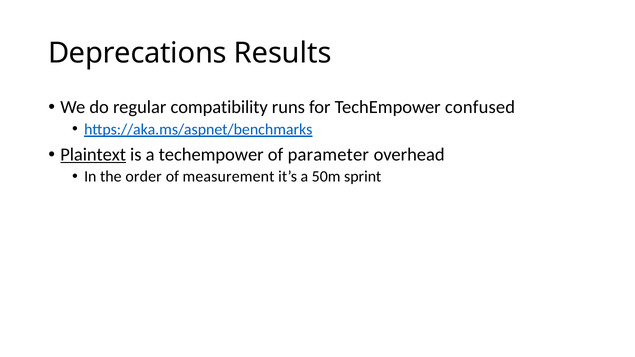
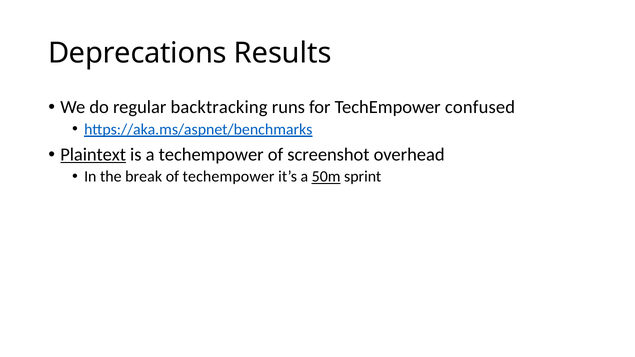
compatibility: compatibility -> backtracking
parameter: parameter -> screenshot
order: order -> break
of measurement: measurement -> techempower
50m underline: none -> present
